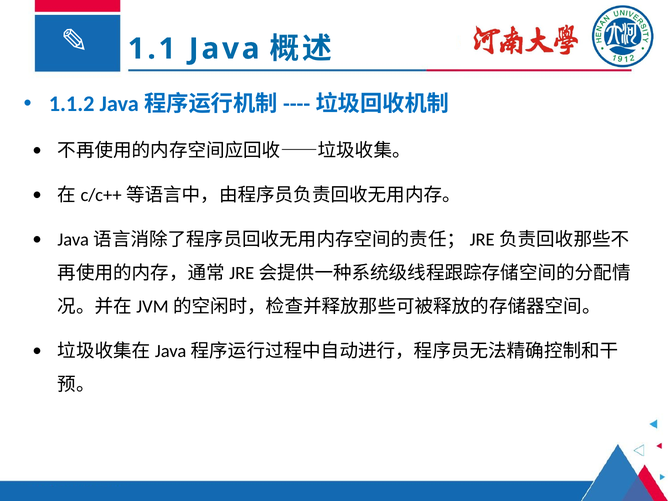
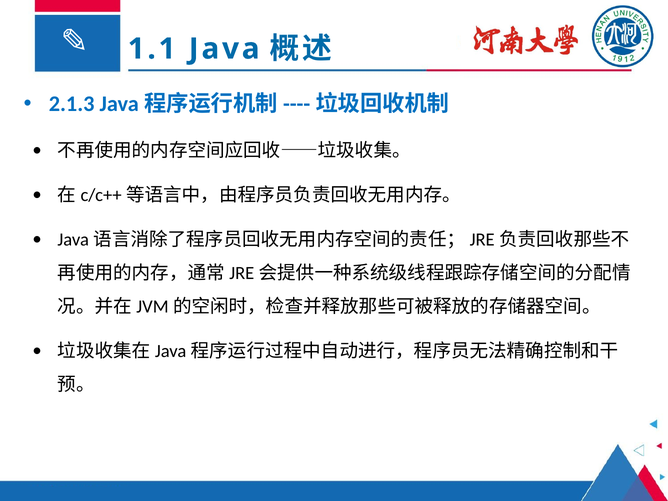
1.1.2: 1.1.2 -> 2.1.3
